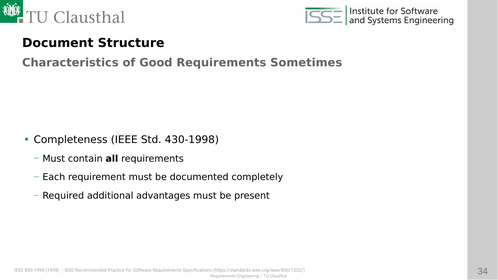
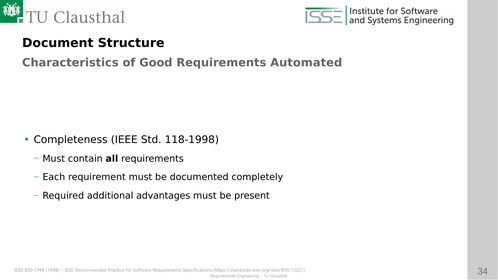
Sometimes: Sometimes -> Automated
430-1998: 430-1998 -> 118-1998
